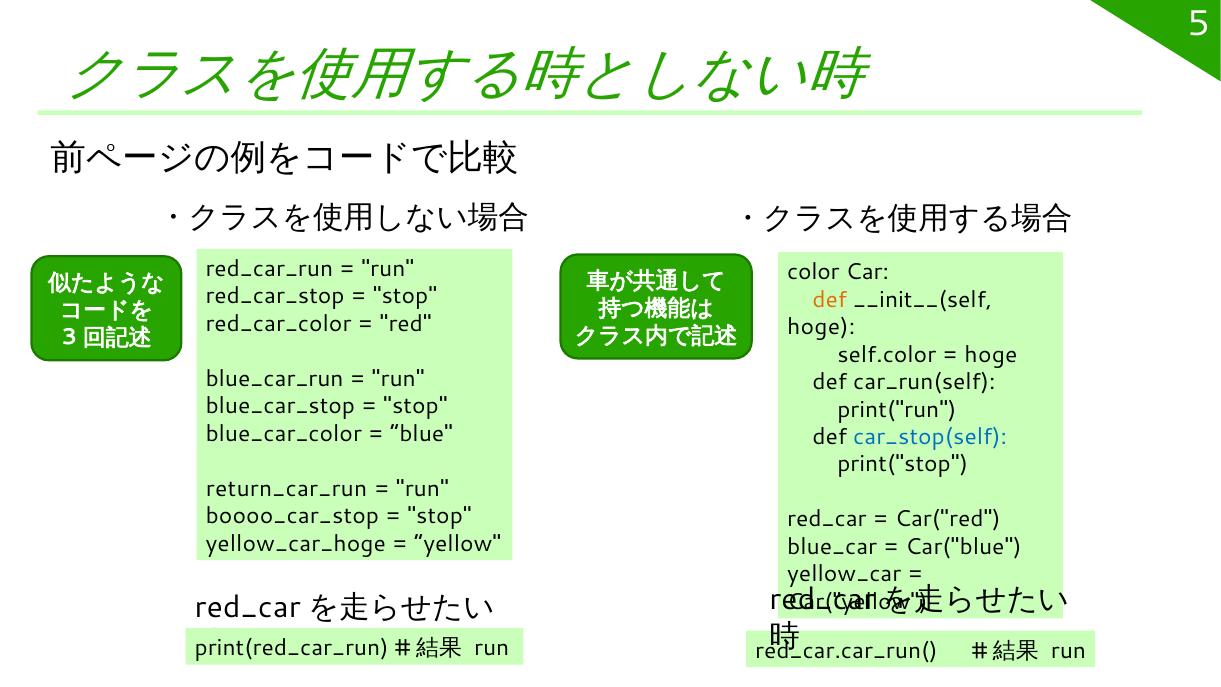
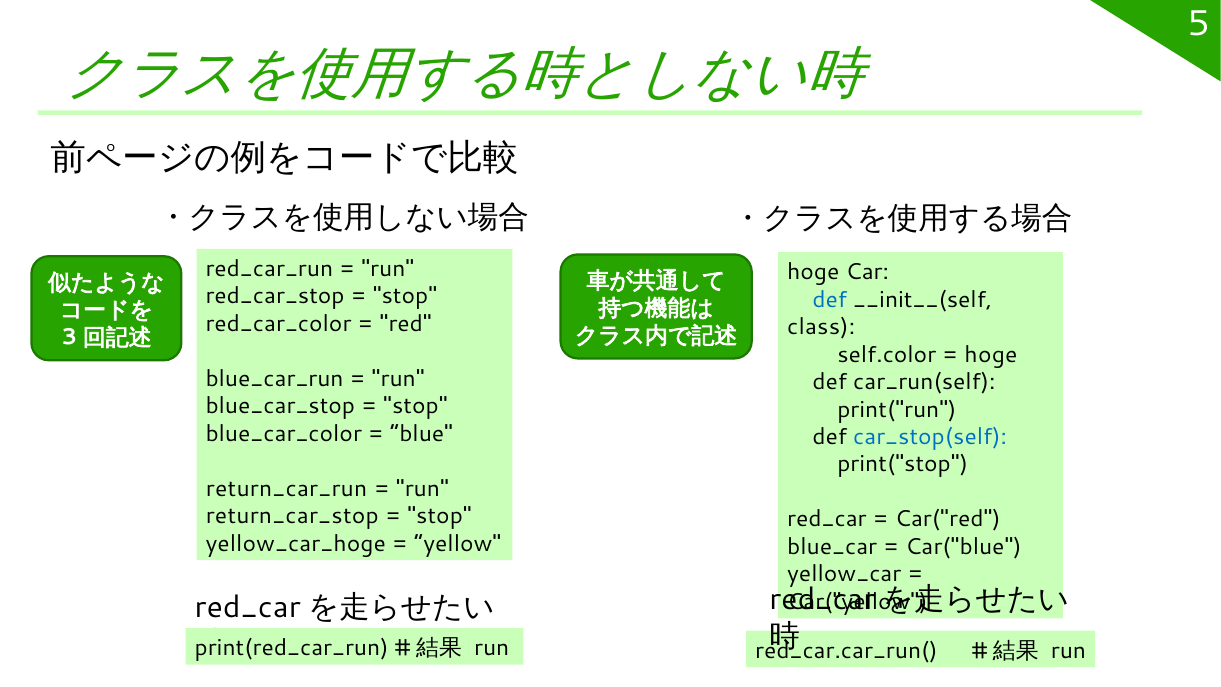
color at (813, 272): color -> hoge
def at (830, 299) colour: orange -> blue
hoge at (821, 327): hoge -> class
boooo_car_stop: boooo_car_stop -> return_car_stop
